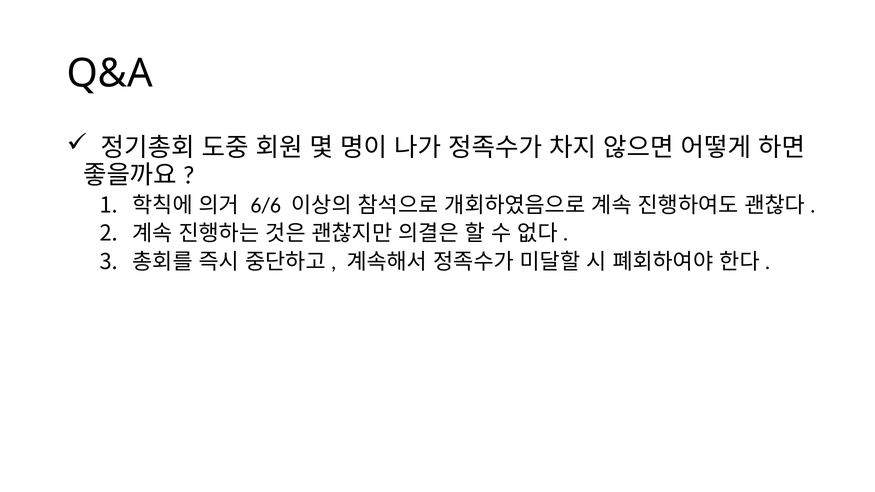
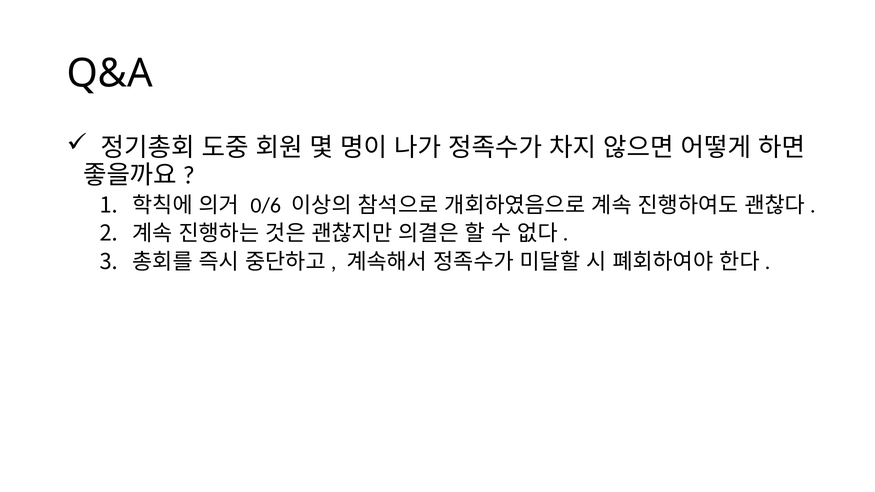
6/6: 6/6 -> 0/6
